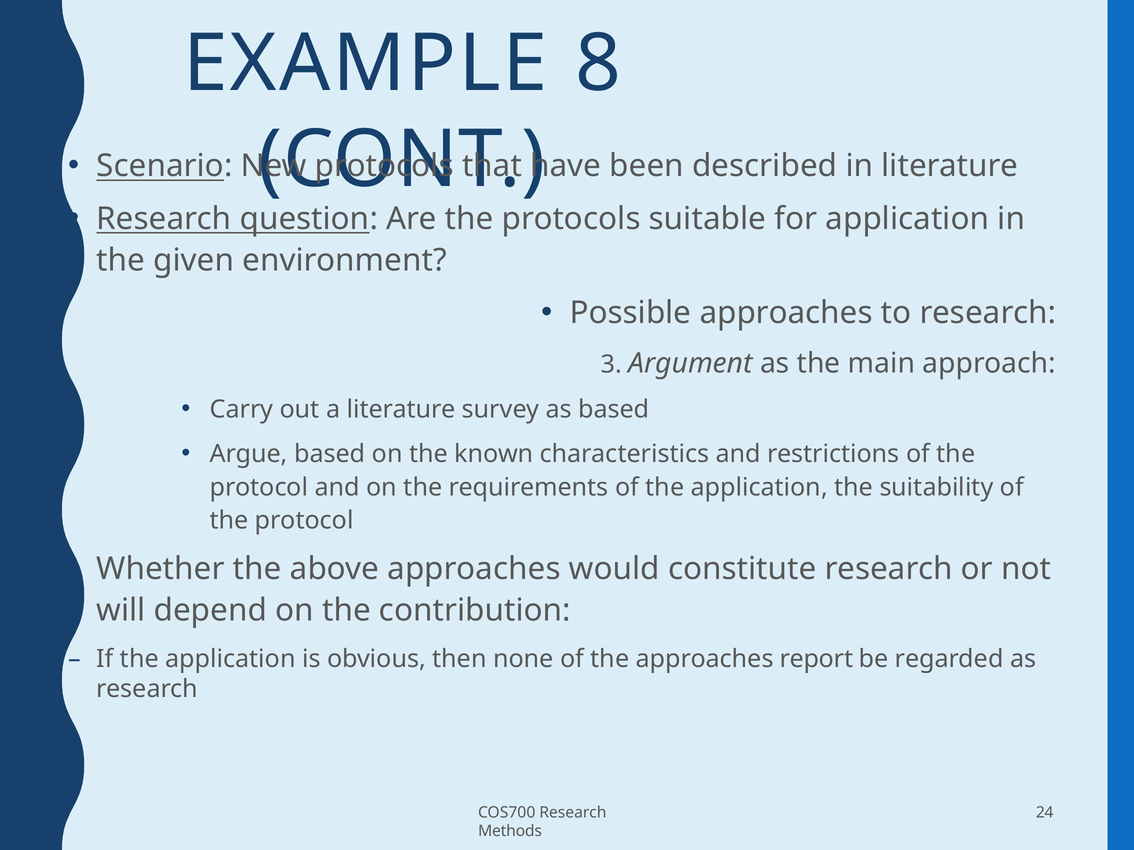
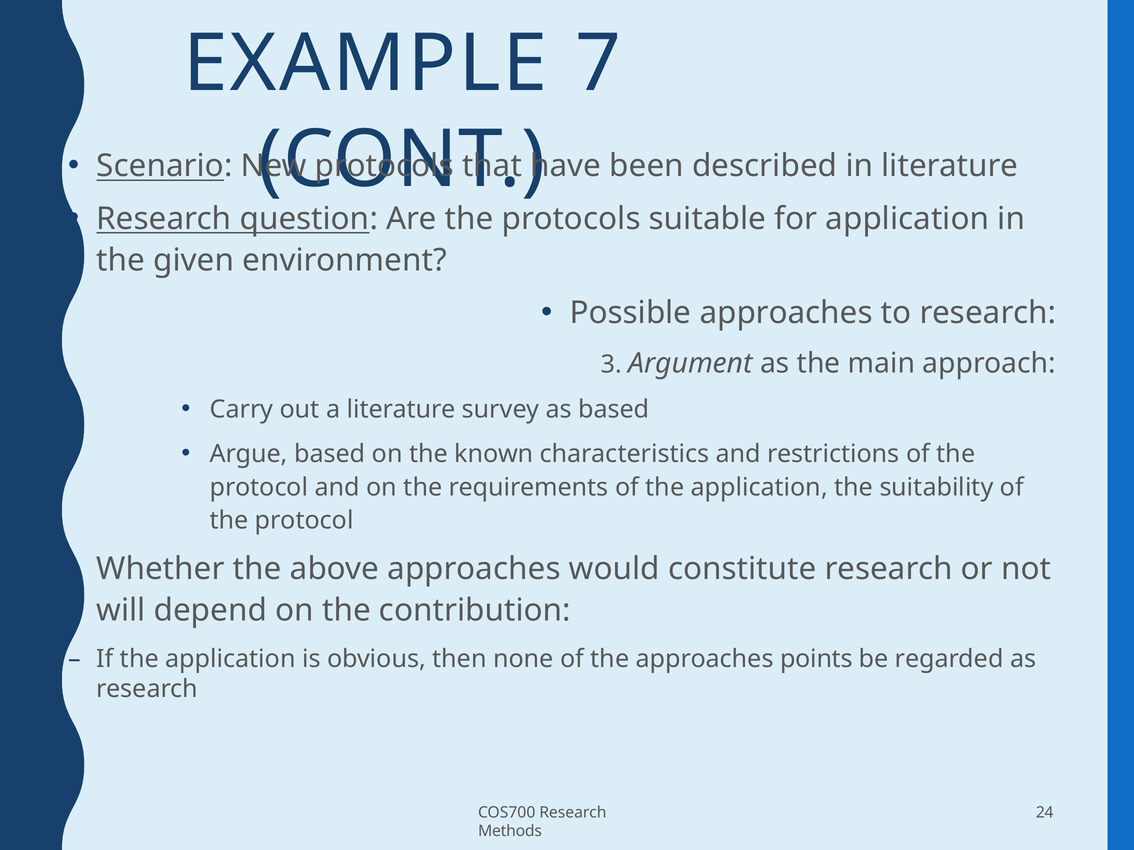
8: 8 -> 7
report: report -> points
